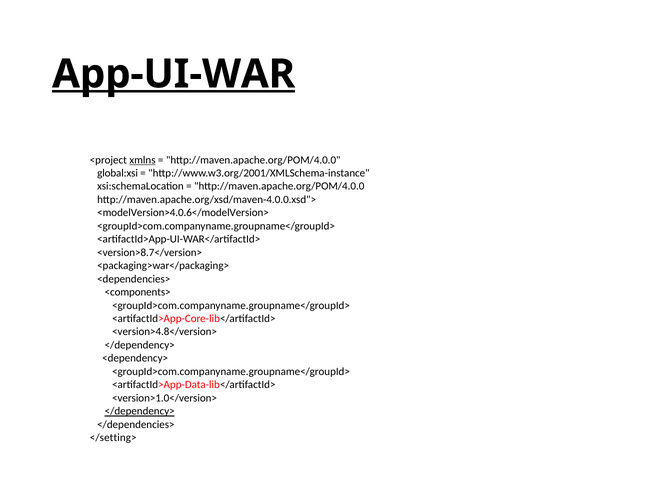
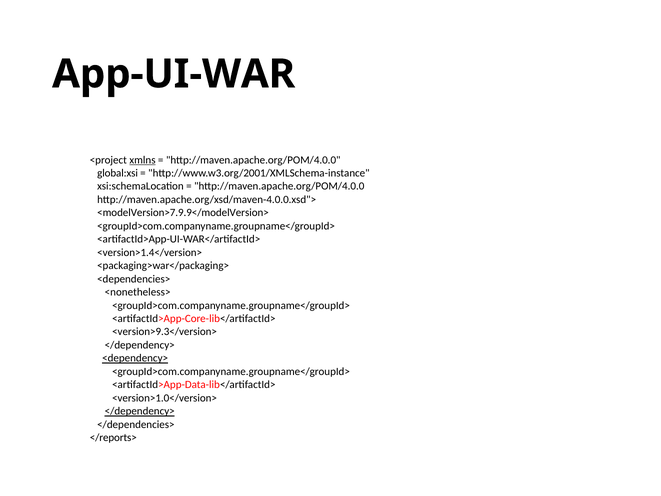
App-UI-WAR underline: present -> none
<modelVersion>4.0.6</modelVersion>: <modelVersion>4.0.6</modelVersion> -> <modelVersion>7.9.9</modelVersion>
<version>8.7</version>: <version>8.7</version> -> <version>1.4</version>
<components>: <components> -> <nonetheless>
<version>4.8</version>: <version>4.8</version> -> <version>9.3</version>
<dependency> underline: none -> present
</setting>: </setting> -> </reports>
